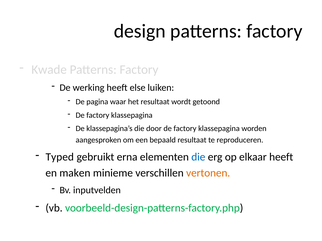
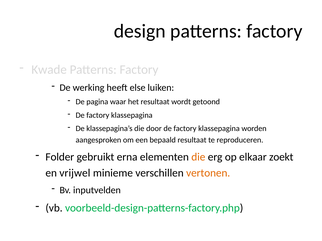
Typed: Typed -> Folder
die at (198, 157) colour: blue -> orange
elkaar heeft: heeft -> zoekt
maken: maken -> vrijwel
